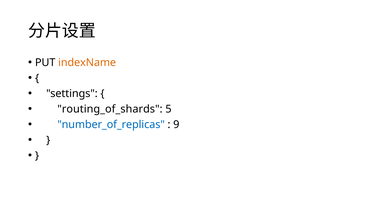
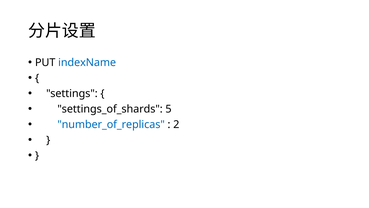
indexName colour: orange -> blue
routing_of_shards: routing_of_shards -> settings_of_shards
9: 9 -> 2
